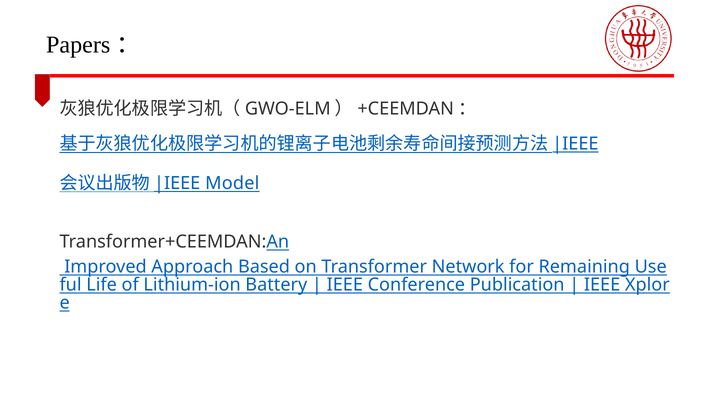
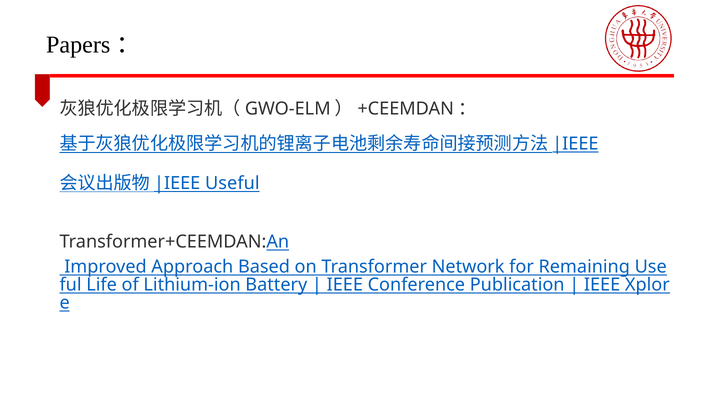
Model: Model -> Useful
